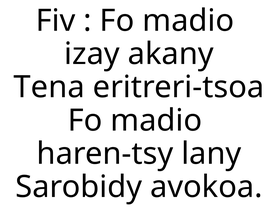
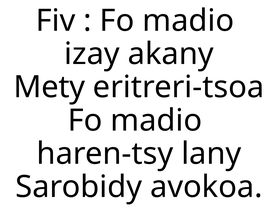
Tena: Tena -> Mety
